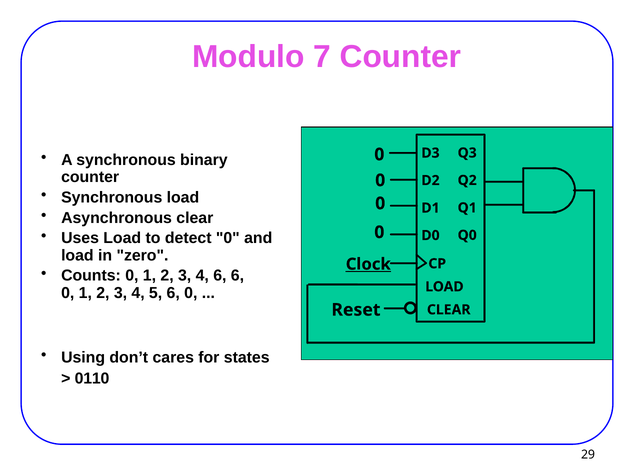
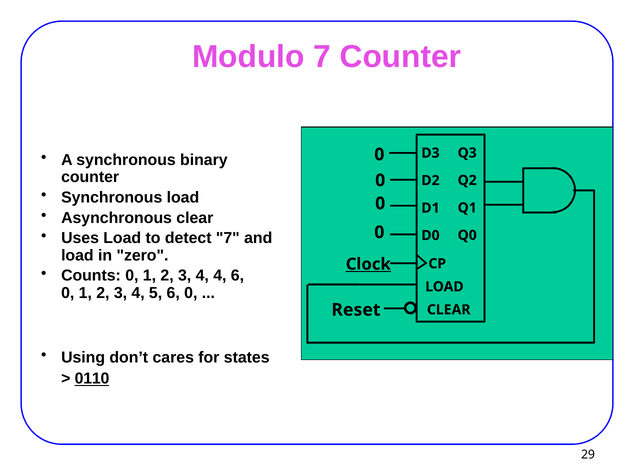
detect 0: 0 -> 7
4 6: 6 -> 4
0110 underline: none -> present
